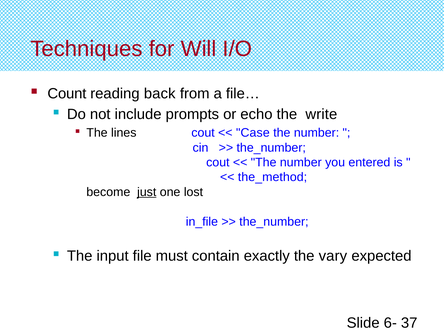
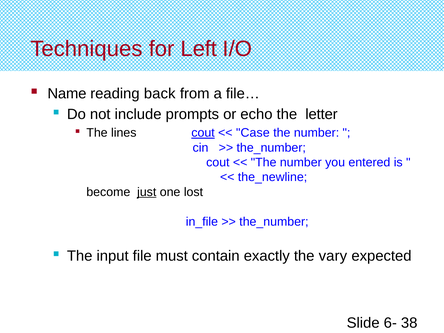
Will: Will -> Left
Count: Count -> Name
write: write -> letter
cout at (203, 133) underline: none -> present
the_method: the_method -> the_newline
37: 37 -> 38
